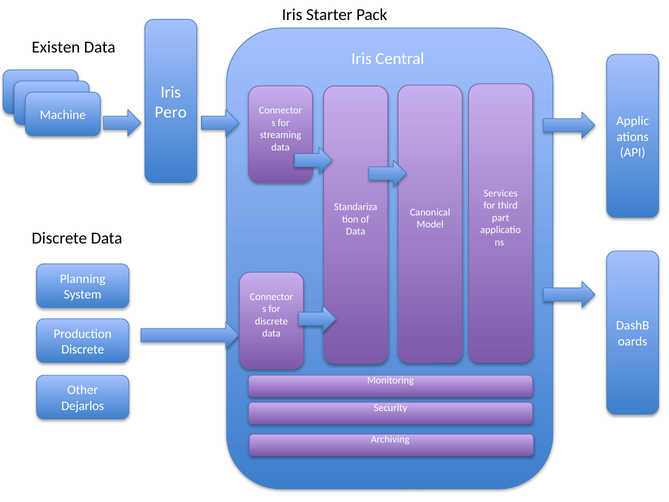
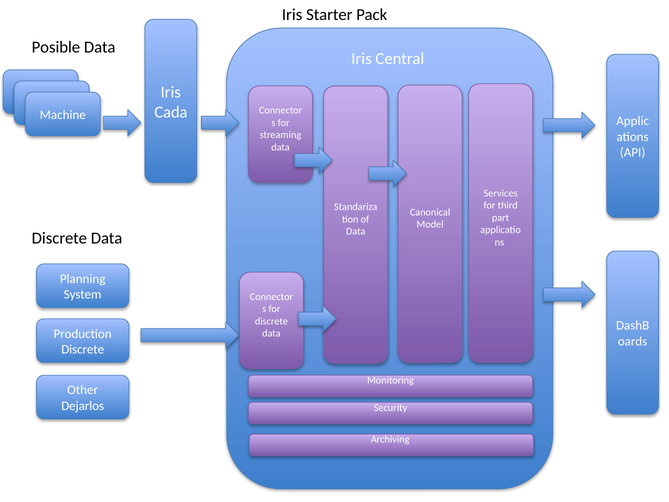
Existen: Existen -> Posible
Pero: Pero -> Cada
